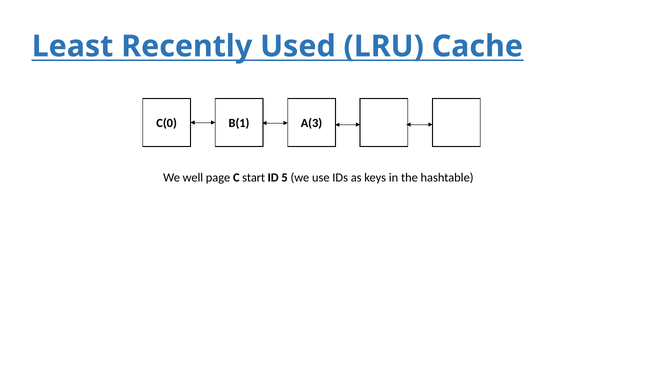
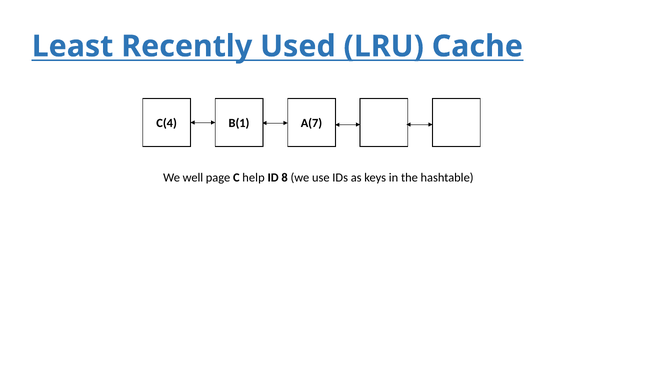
C(0: C(0 -> C(4
A(3: A(3 -> A(7
start: start -> help
5: 5 -> 8
